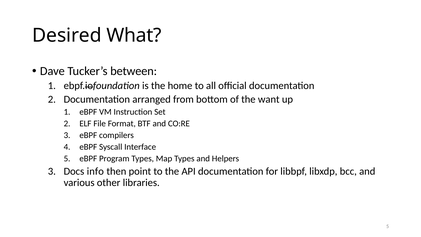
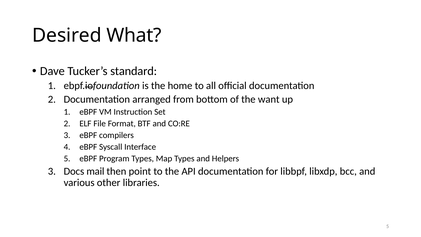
between: between -> standard
info: info -> mail
